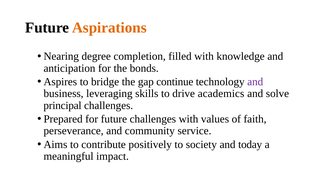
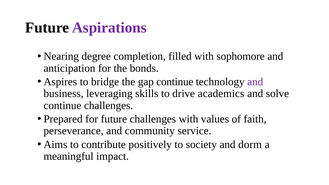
Aspirations colour: orange -> purple
knowledge: knowledge -> sophomore
principal at (63, 105): principal -> continue
today: today -> dorm
